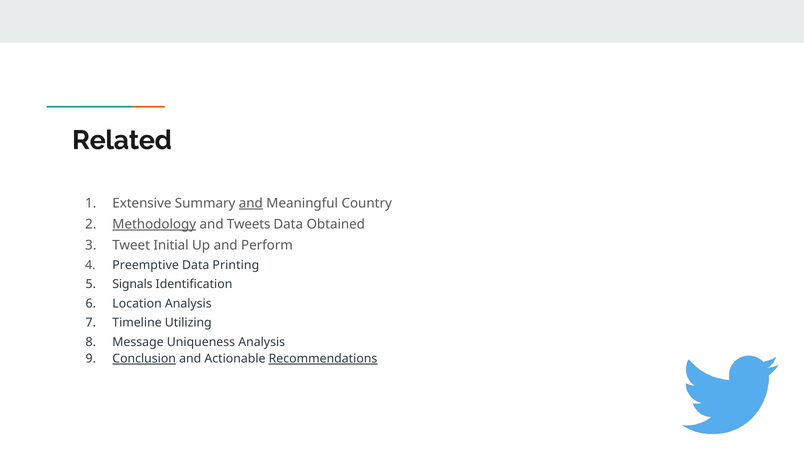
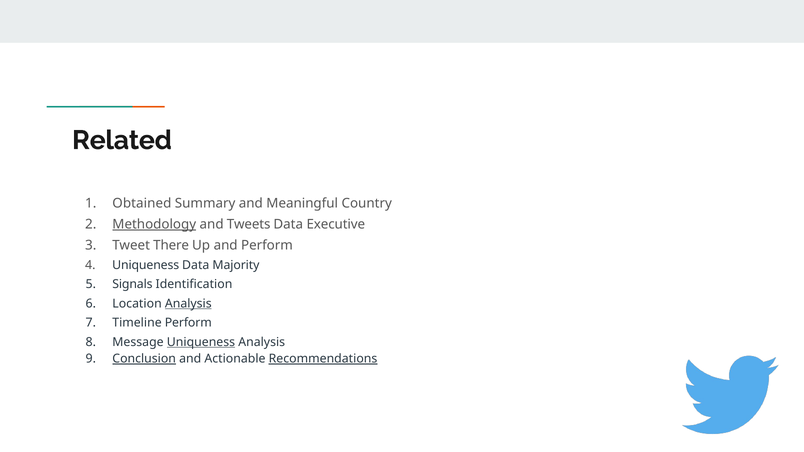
Extensive: Extensive -> Obtained
and at (251, 203) underline: present -> none
Obtained: Obtained -> Executive
Initial: Initial -> There
Preemptive at (146, 265): Preemptive -> Uniqueness
Printing: Printing -> Majority
Analysis at (188, 304) underline: none -> present
Timeline Utilizing: Utilizing -> Perform
Uniqueness at (201, 342) underline: none -> present
